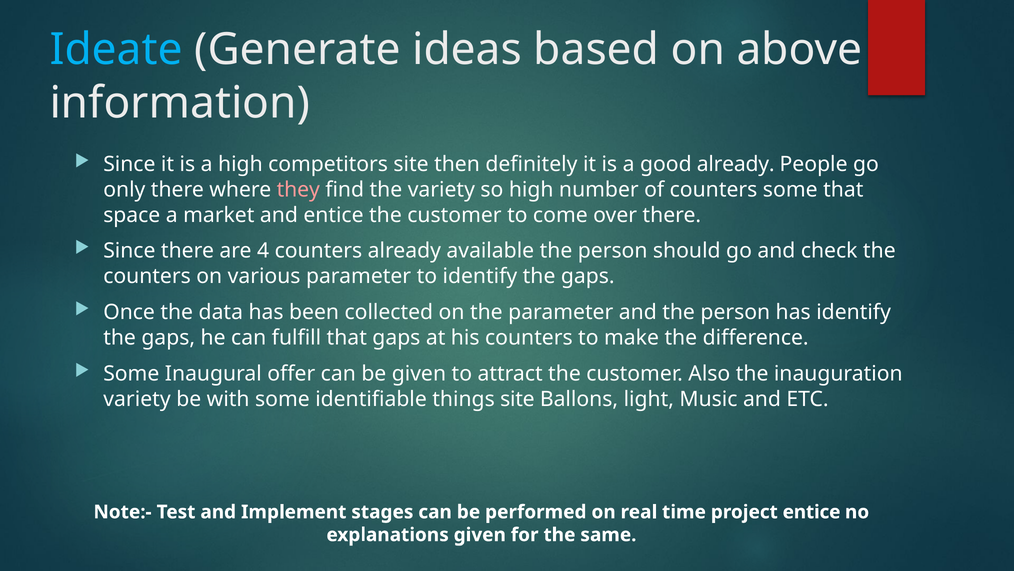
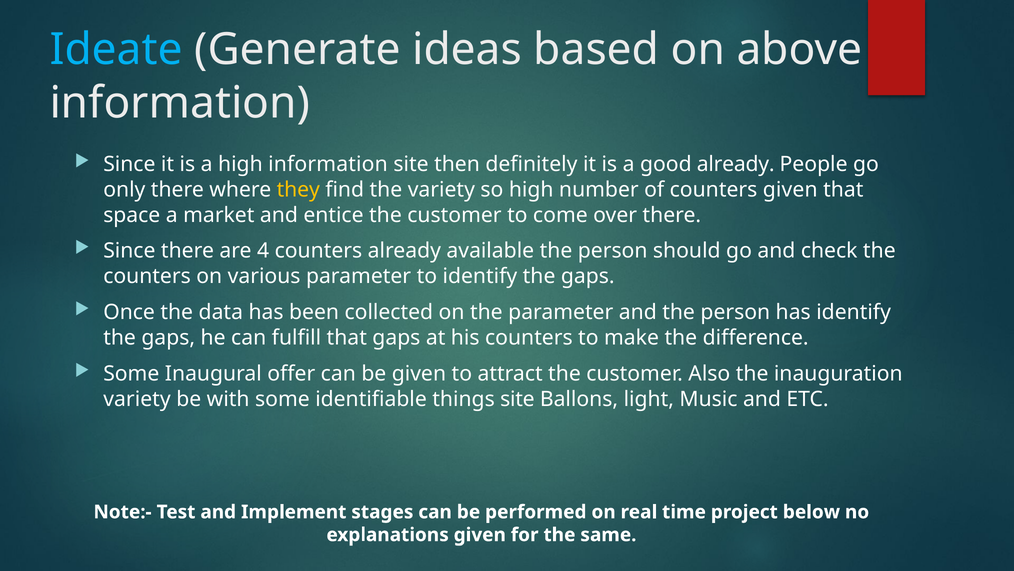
high competitors: competitors -> information
they colour: pink -> yellow
counters some: some -> given
project entice: entice -> below
